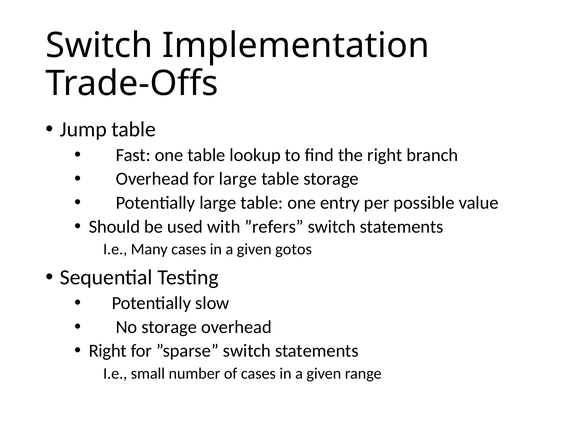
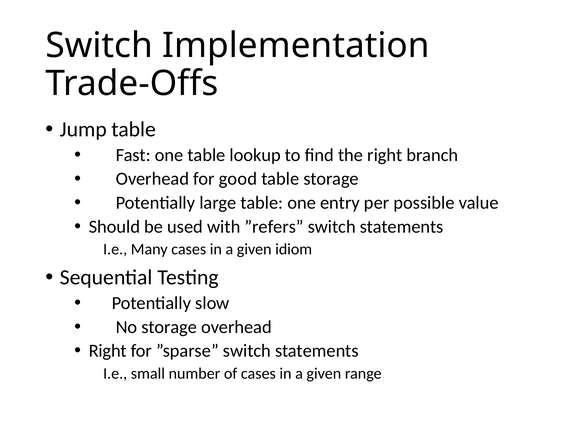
for large: large -> good
gotos: gotos -> idiom
